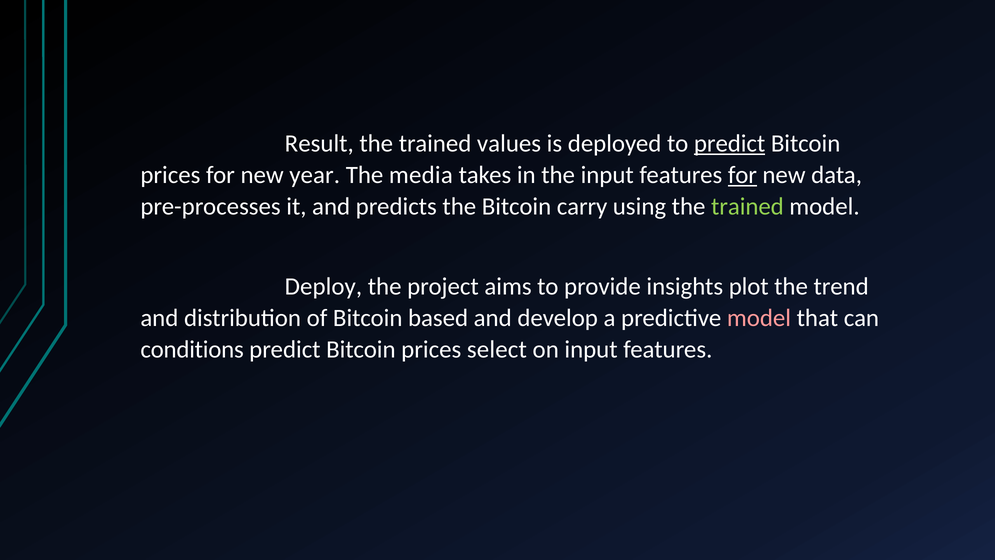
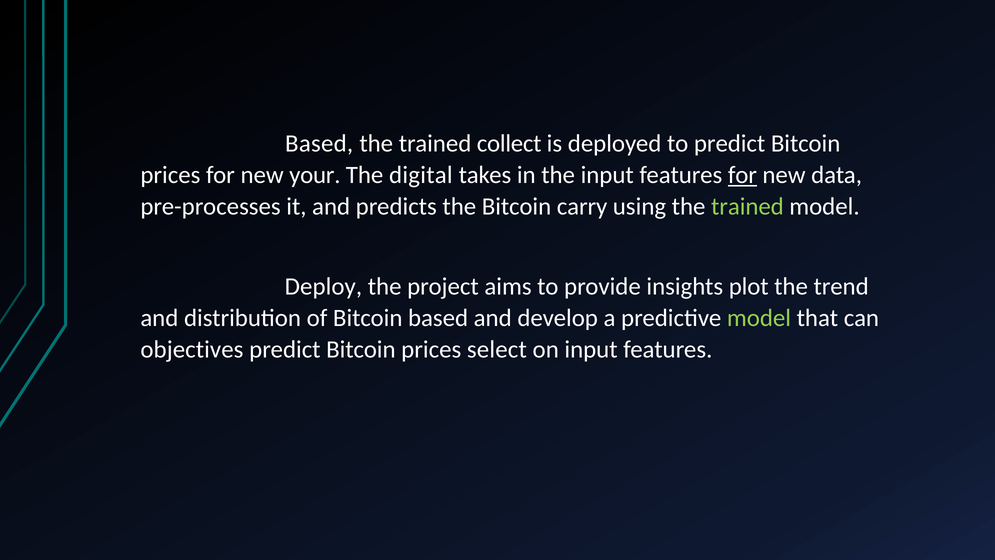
Result at (319, 143): Result -> Based
values: values -> collect
predict at (730, 143) underline: present -> none
year: year -> your
media: media -> digital
model at (759, 318) colour: pink -> light green
conditions: conditions -> objectives
